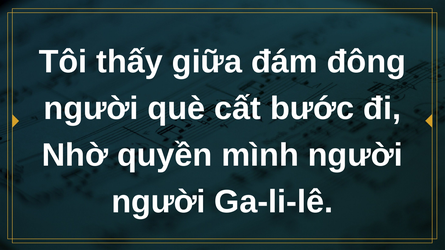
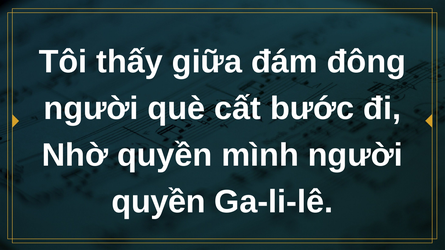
người at (159, 202): người -> quyền
